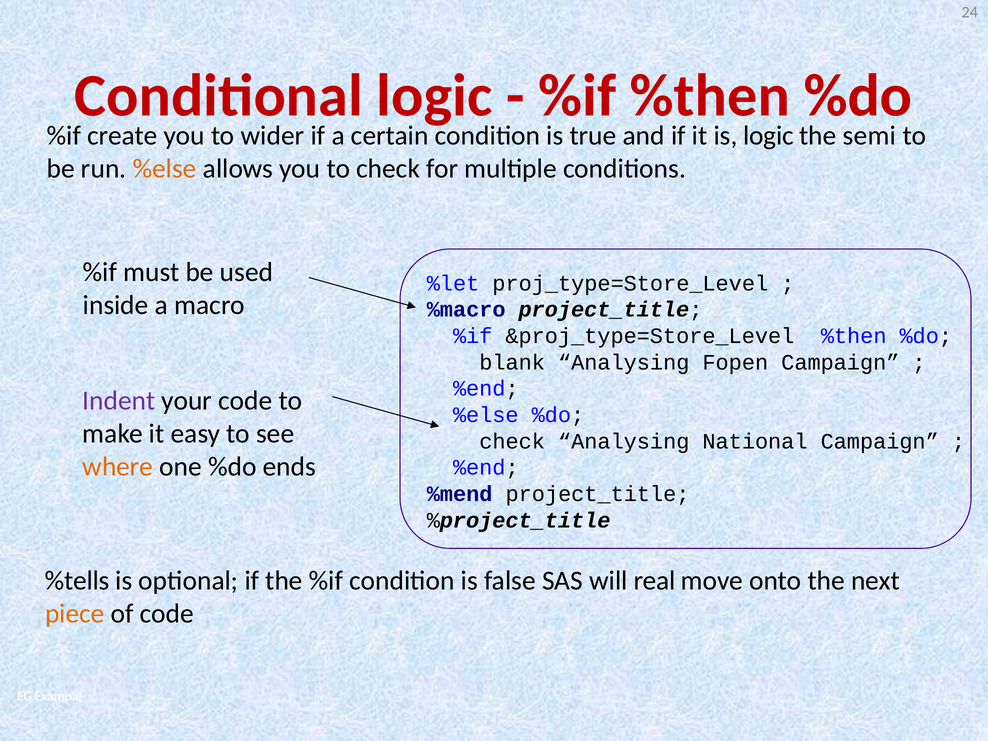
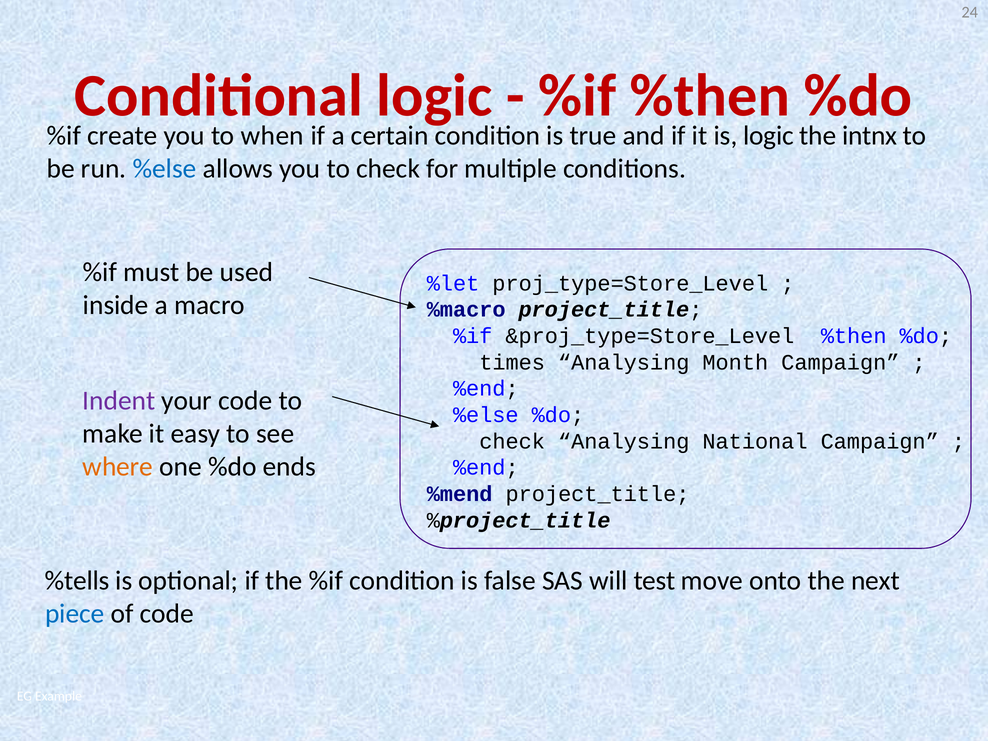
wider: wider -> when
semi: semi -> intnx
%else at (165, 169) colour: orange -> blue
blank: blank -> times
Fopen: Fopen -> Month
real: real -> test
piece colour: orange -> blue
